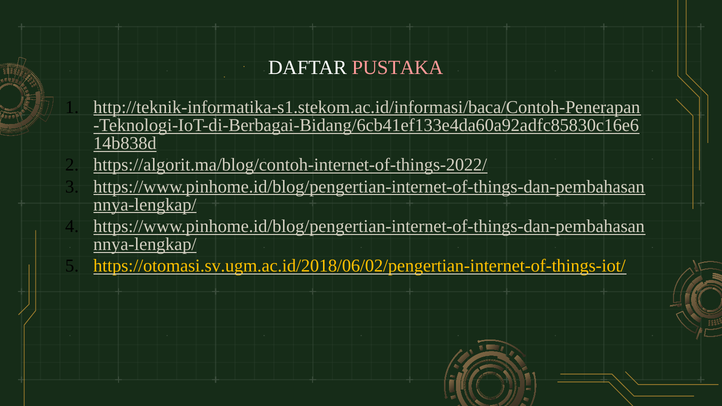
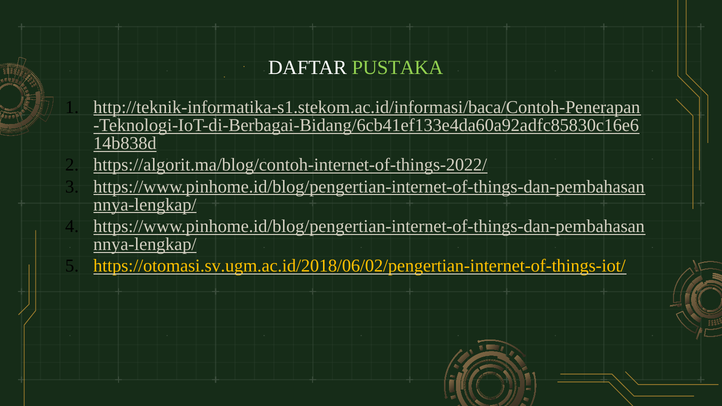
PUSTAKA colour: pink -> light green
